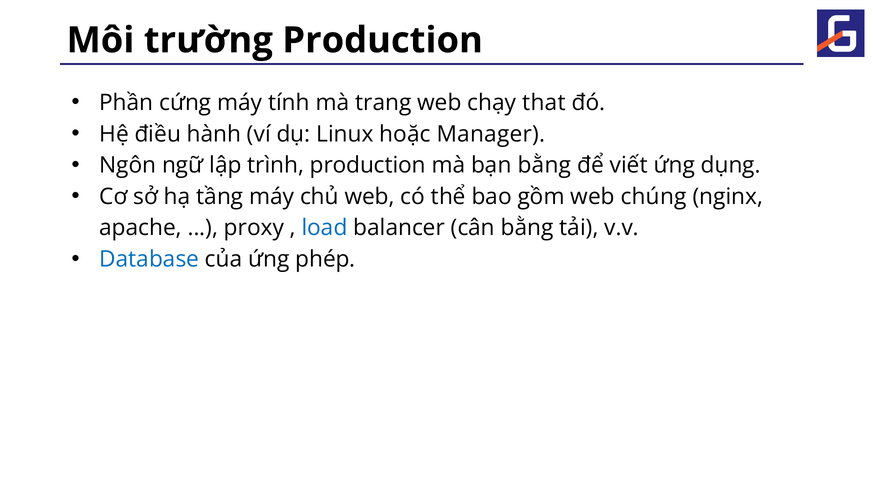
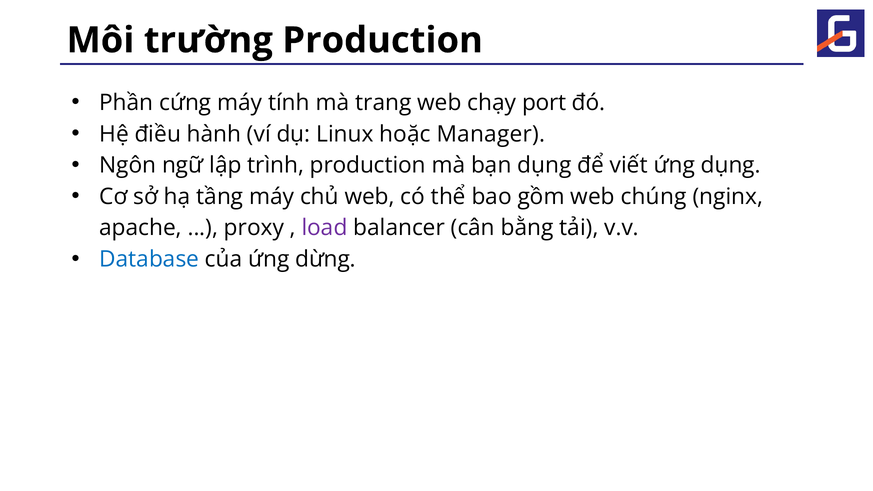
that: that -> port
bạn bằng: bằng -> dụng
load colour: blue -> purple
phép: phép -> dừng
